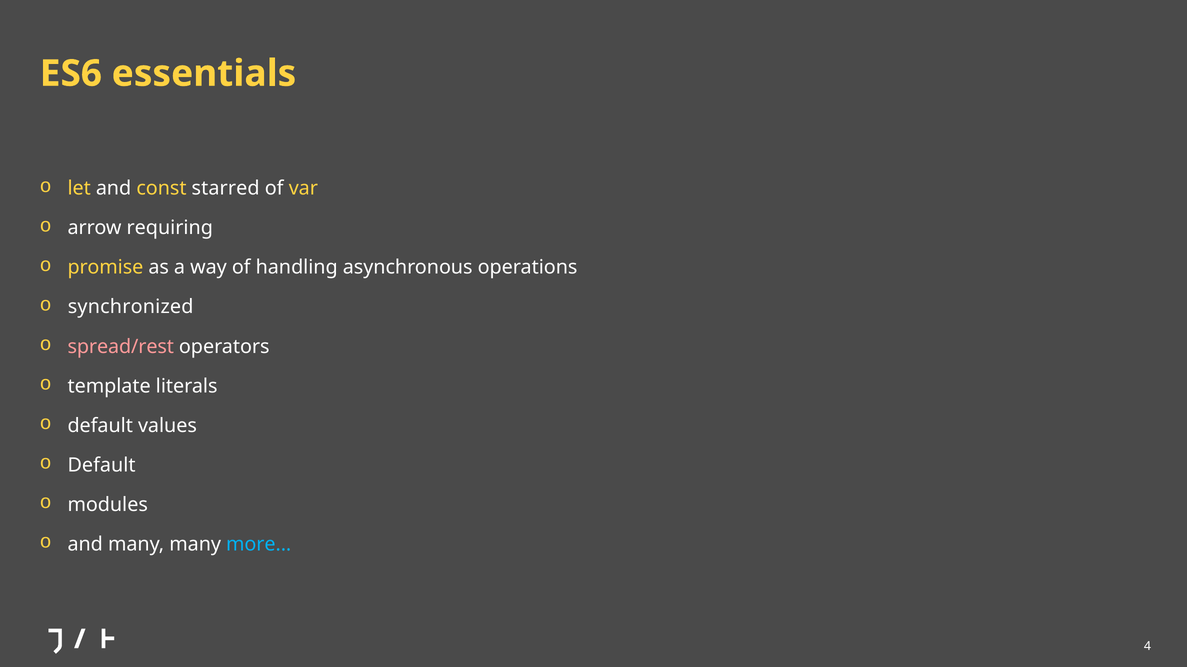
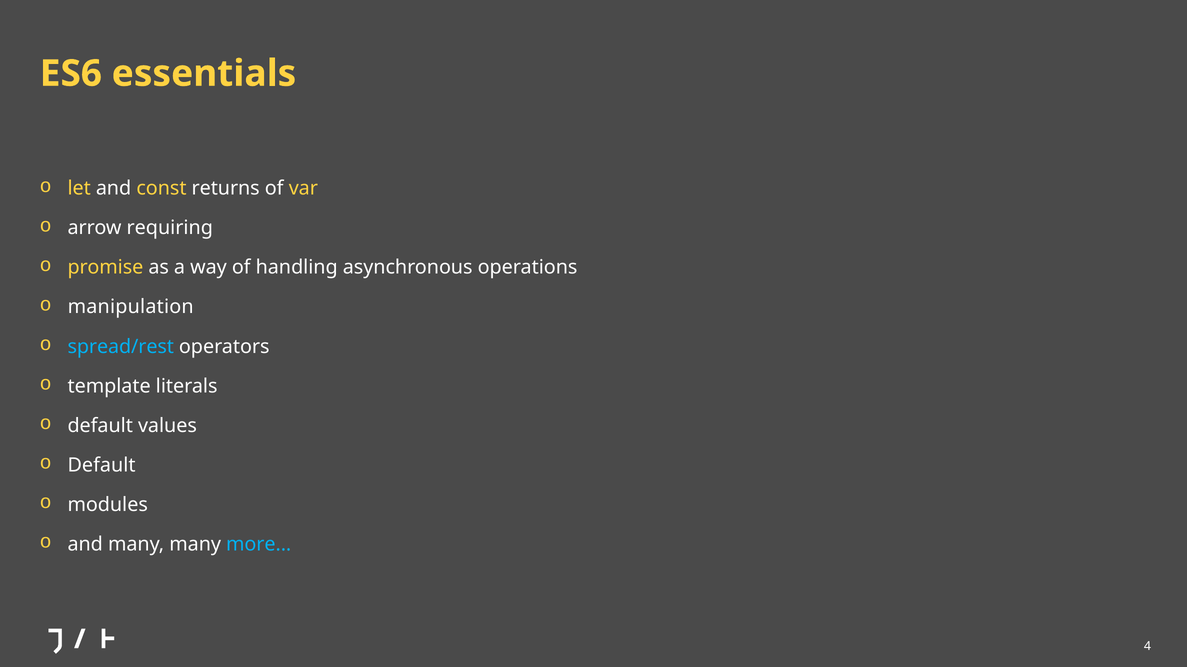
starred: starred -> returns
synchronized: synchronized -> manipulation
spread/rest colour: pink -> light blue
